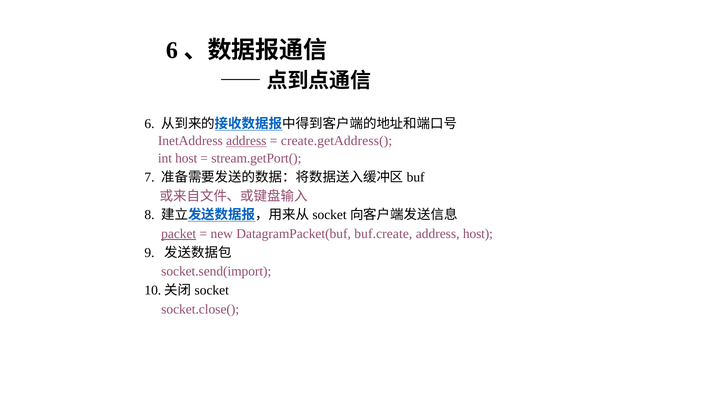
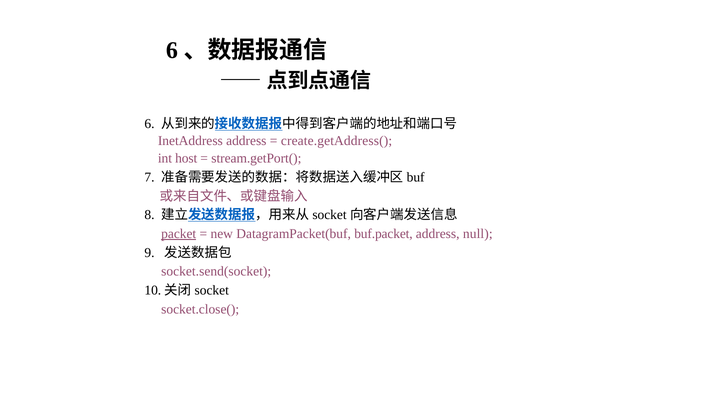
address at (246, 141) underline: present -> none
buf.create: buf.create -> buf.packet
address host: host -> null
socket.send(import: socket.send(import -> socket.send(socket
